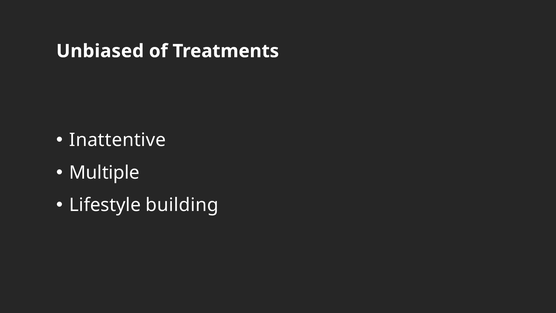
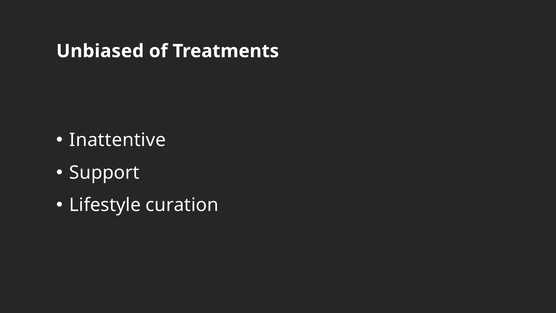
Multiple: Multiple -> Support
building: building -> curation
